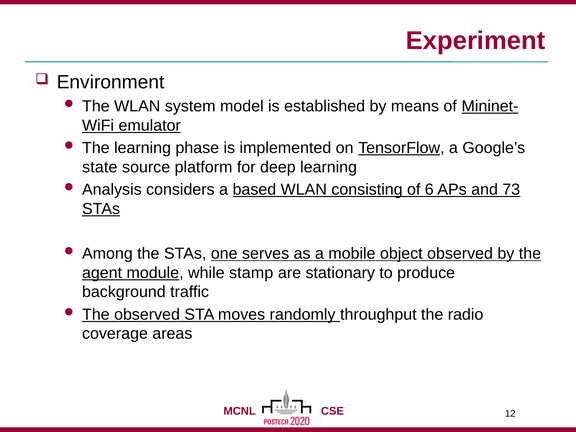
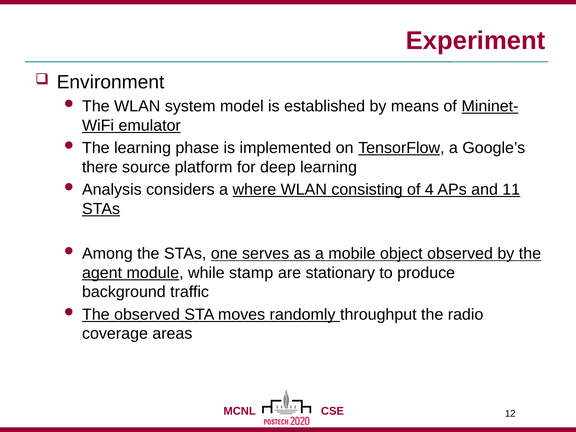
state: state -> there
based: based -> where
6: 6 -> 4
73: 73 -> 11
